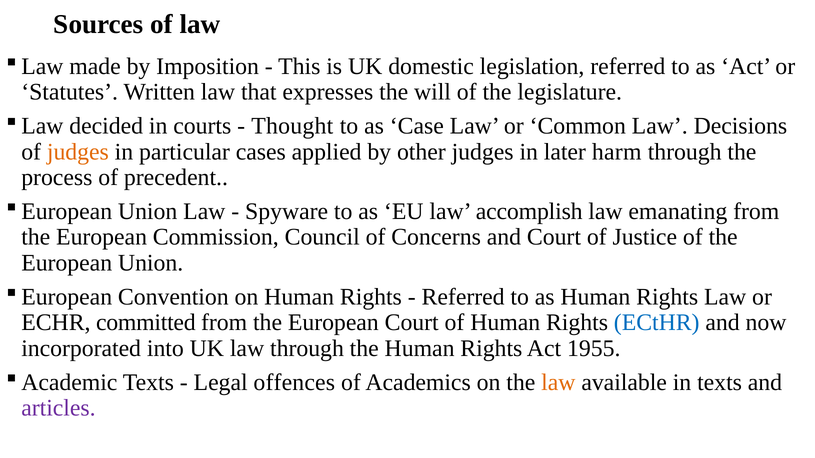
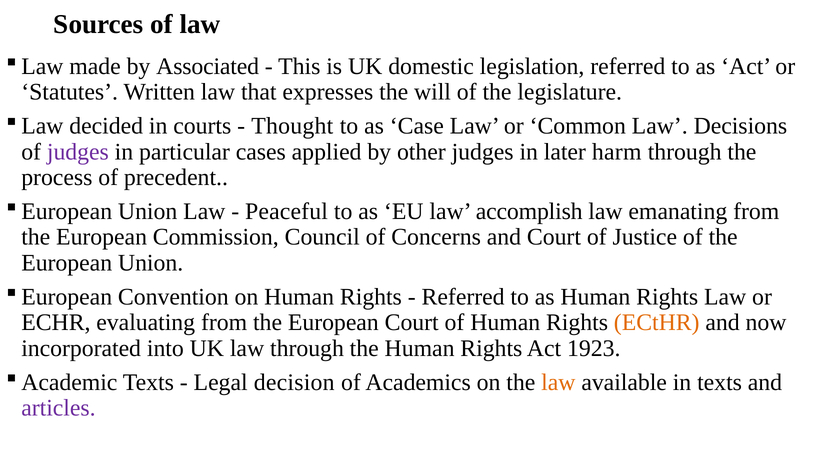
Imposition: Imposition -> Associated
judges at (78, 152) colour: orange -> purple
Spyware: Spyware -> Peaceful
committed: committed -> evaluating
ECtHR colour: blue -> orange
1955: 1955 -> 1923
offences: offences -> decision
